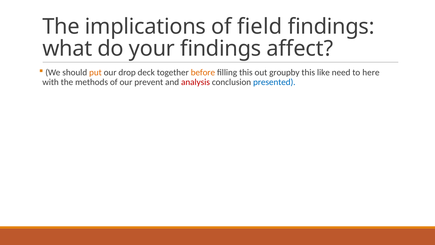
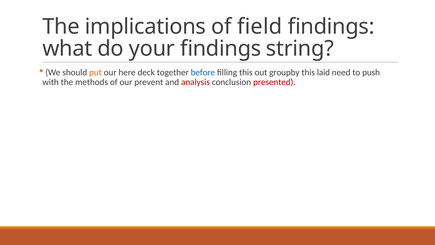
affect: affect -> string
drop: drop -> here
before colour: orange -> blue
like: like -> laid
here: here -> push
presented colour: blue -> red
